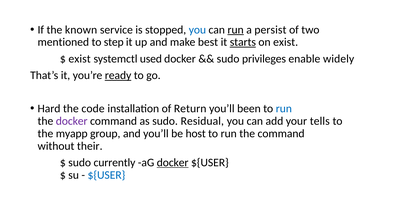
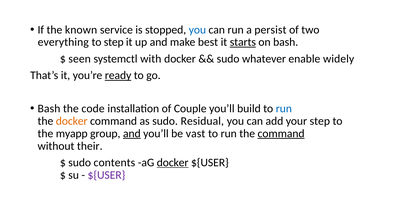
run at (236, 30) underline: present -> none
mentioned: mentioned -> everything
on exist: exist -> bash
exist at (80, 59): exist -> seen
used: used -> with
privileges: privileges -> whatever
Hard at (49, 108): Hard -> Bash
Return: Return -> Couple
been: been -> build
docker at (72, 121) colour: purple -> orange
your tells: tells -> step
and at (132, 133) underline: none -> present
host: host -> vast
command at (281, 133) underline: none -> present
currently: currently -> contents
${USER at (106, 175) colour: blue -> purple
